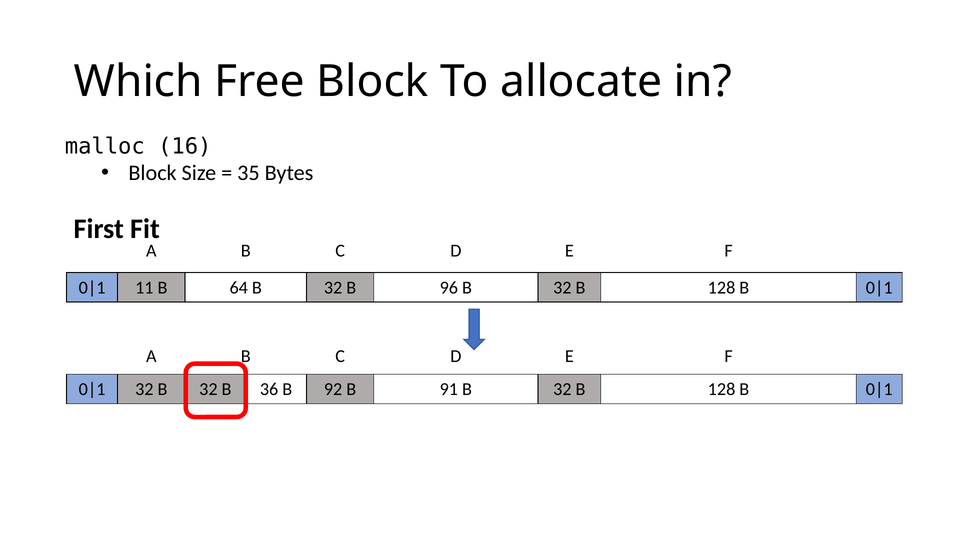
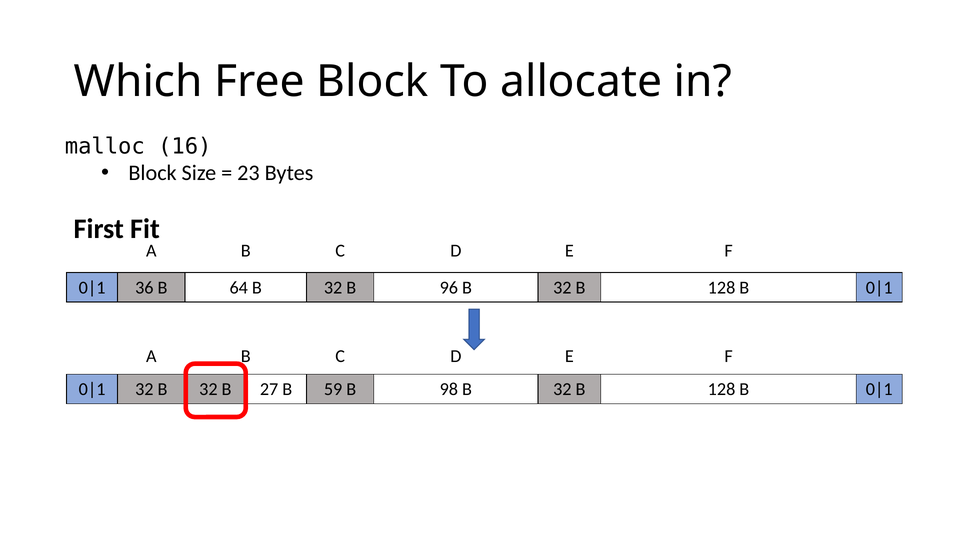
35: 35 -> 23
11: 11 -> 36
36: 36 -> 27
92: 92 -> 59
91: 91 -> 98
